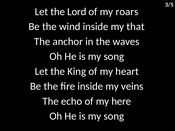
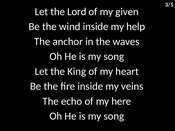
roars: roars -> given
that: that -> help
